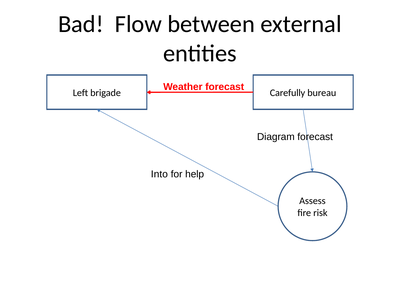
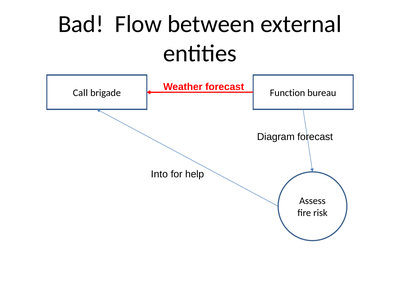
Left: Left -> Call
Carefully: Carefully -> Function
